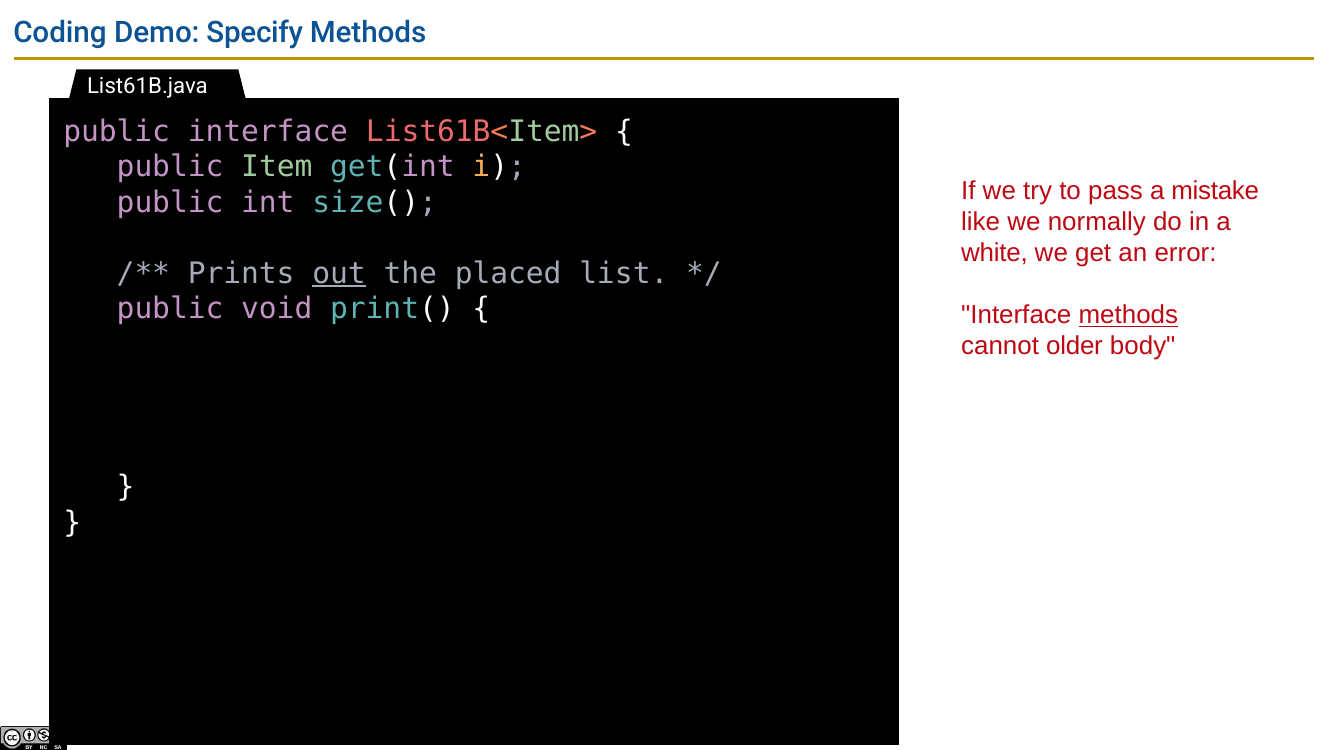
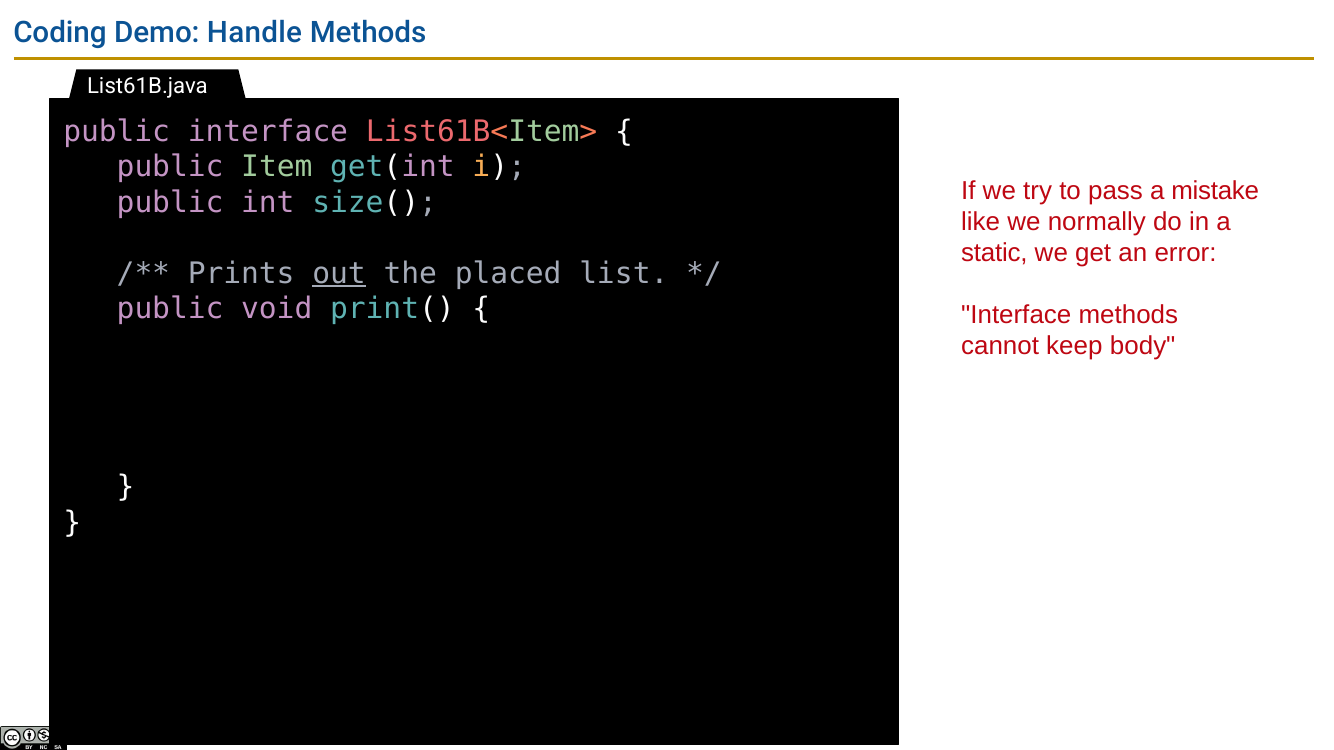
Specify: Specify -> Handle
white: white -> static
methods at (1128, 315) underline: present -> none
older: older -> keep
